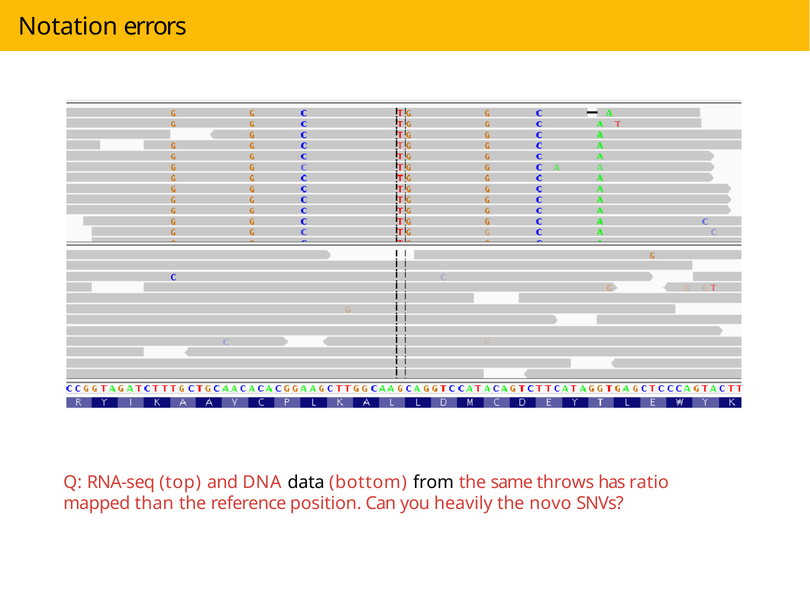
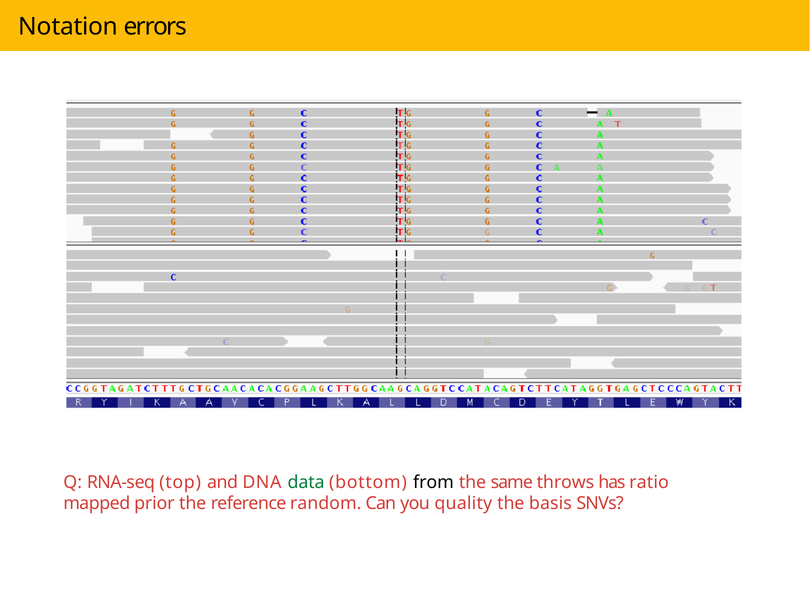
data colour: black -> green
than: than -> prior
position: position -> random
heavily: heavily -> quality
novo: novo -> basis
